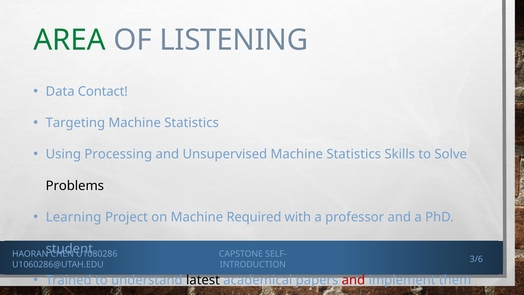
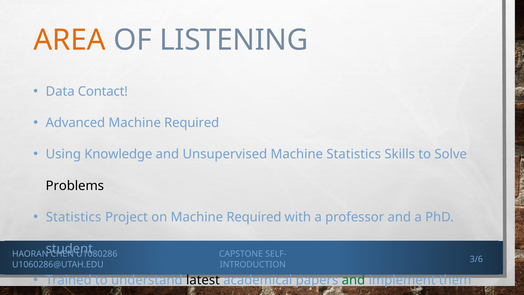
AREA colour: green -> orange
Targeting: Targeting -> Advanced
Statistics at (192, 123): Statistics -> Required
Processing: Processing -> Knowledge
Learning at (74, 217): Learning -> Statistics
and at (353, 280) colour: red -> green
